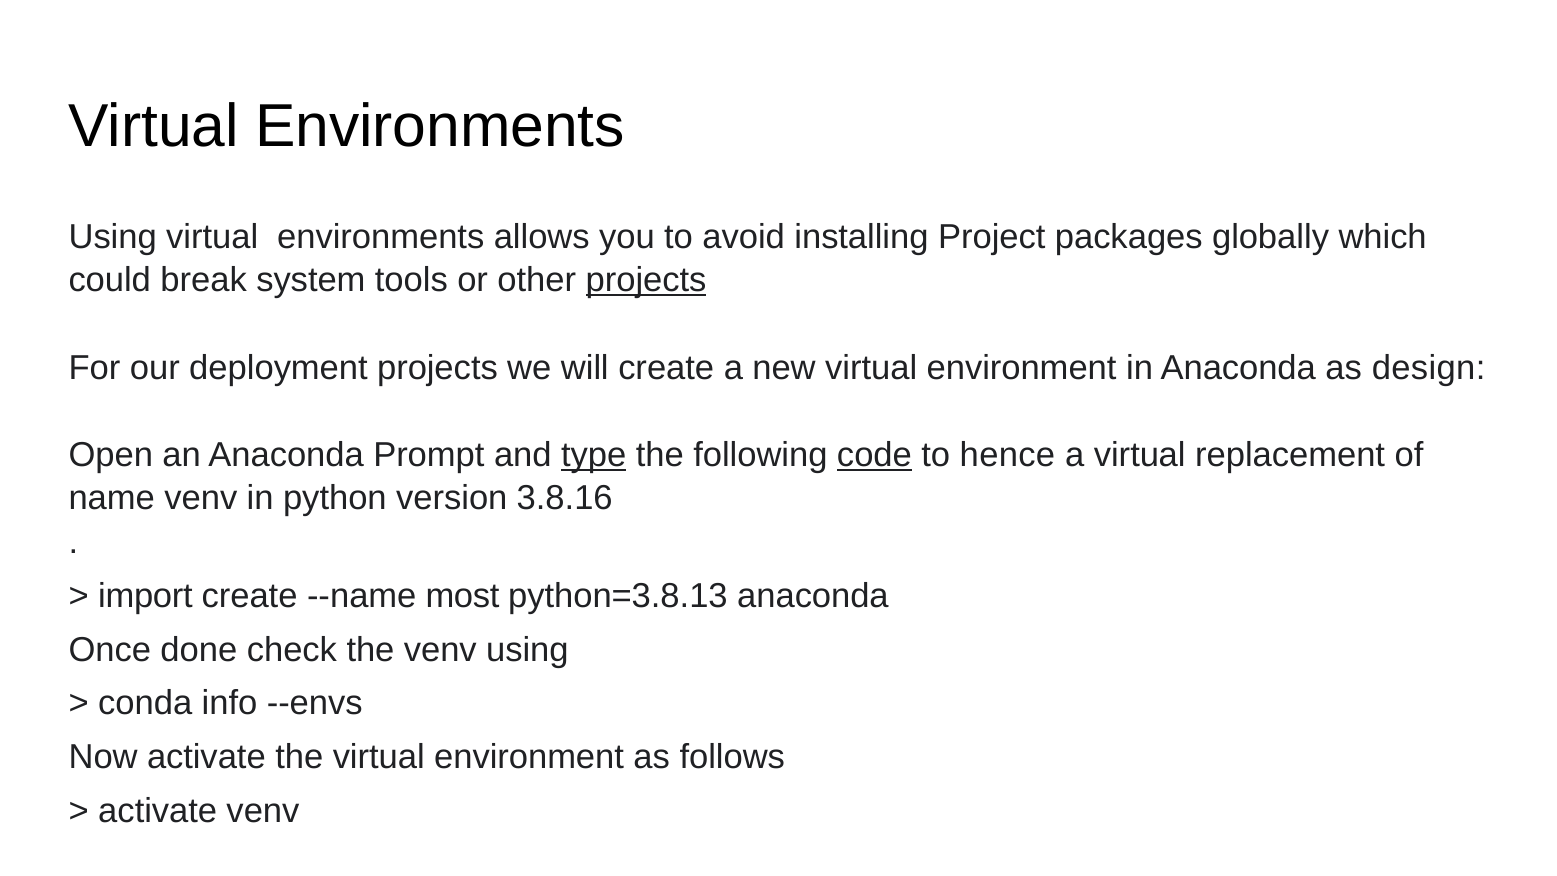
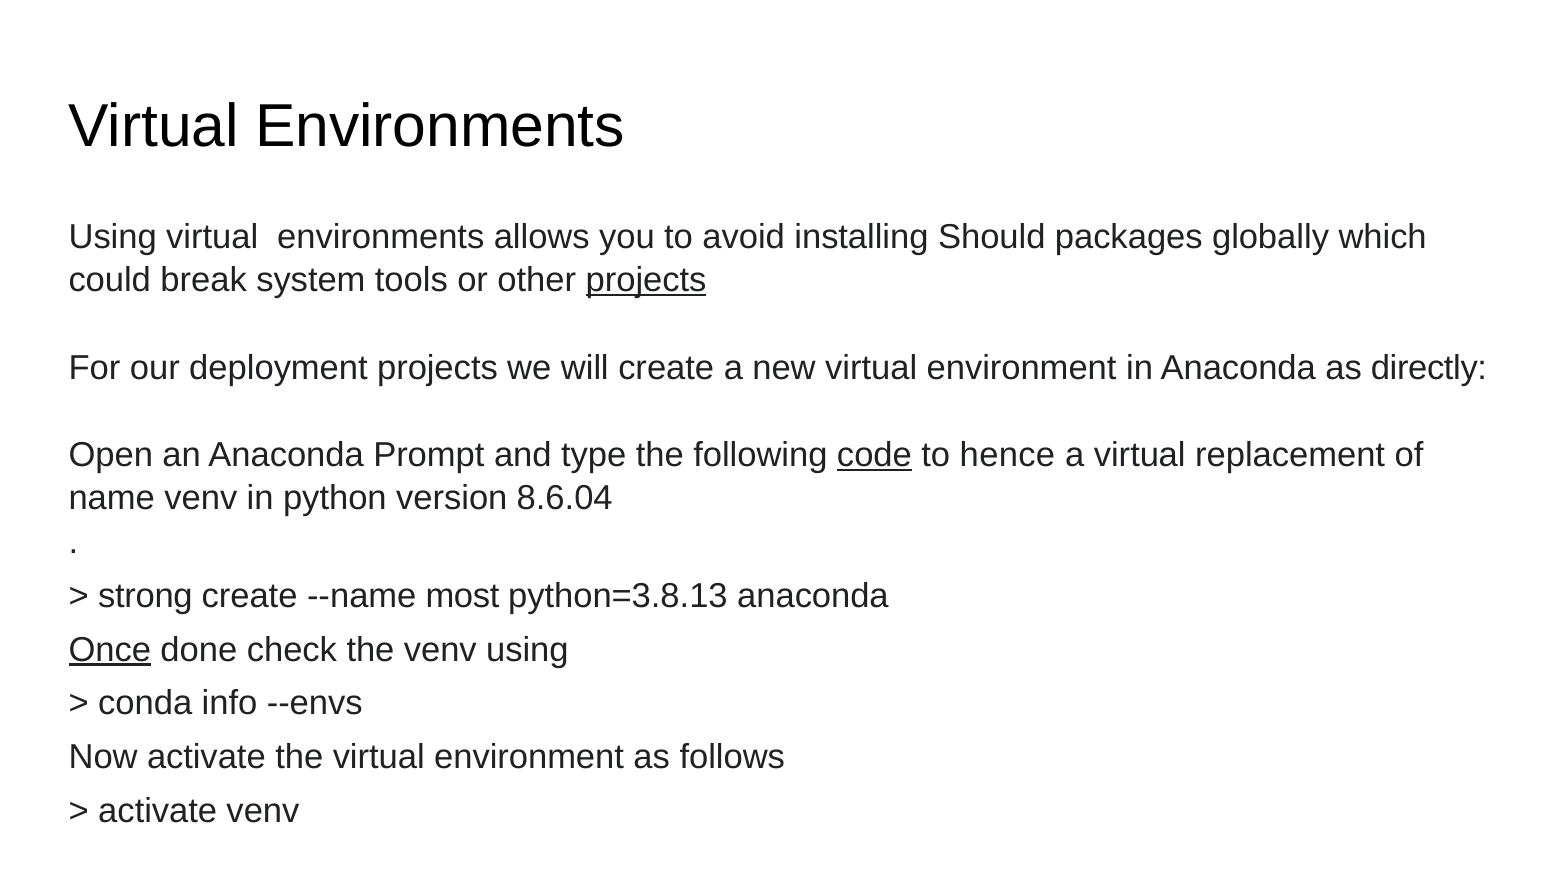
Project: Project -> Should
design: design -> directly
type underline: present -> none
3.8.16: 3.8.16 -> 8.6.04
import: import -> strong
Once underline: none -> present
